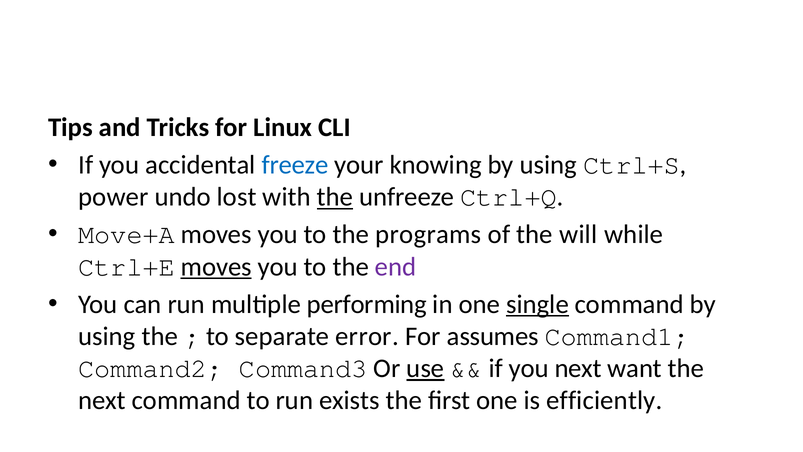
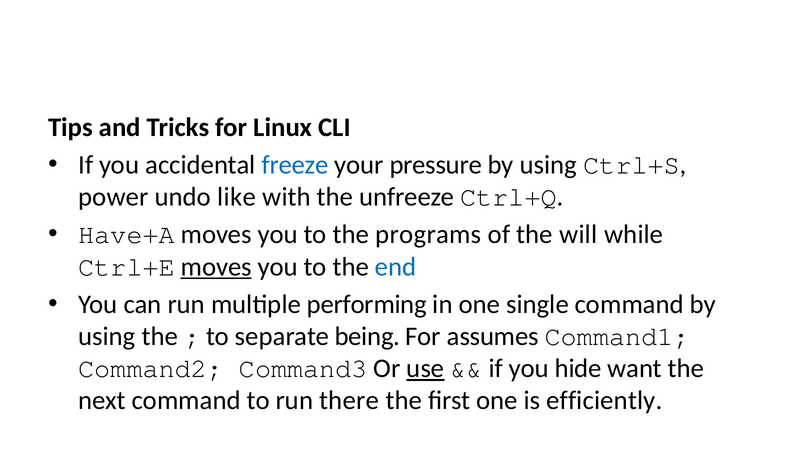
knowing: knowing -> pressure
lost: lost -> like
the at (335, 197) underline: present -> none
Move+A: Move+A -> Have+A
end colour: purple -> blue
single underline: present -> none
error: error -> being
you next: next -> hide
exists: exists -> there
